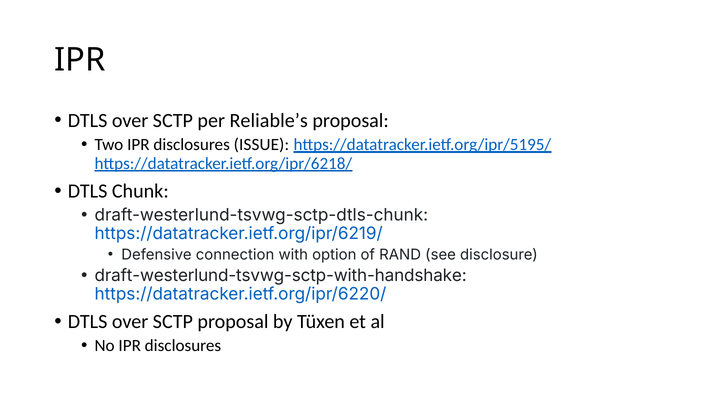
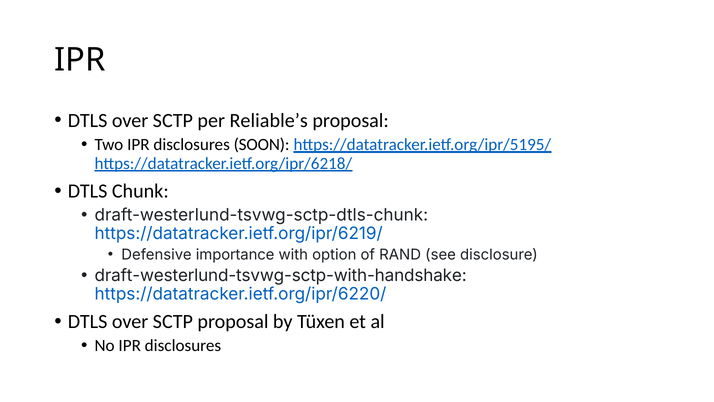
ISSUE: ISSUE -> SOON
connection: connection -> importance
